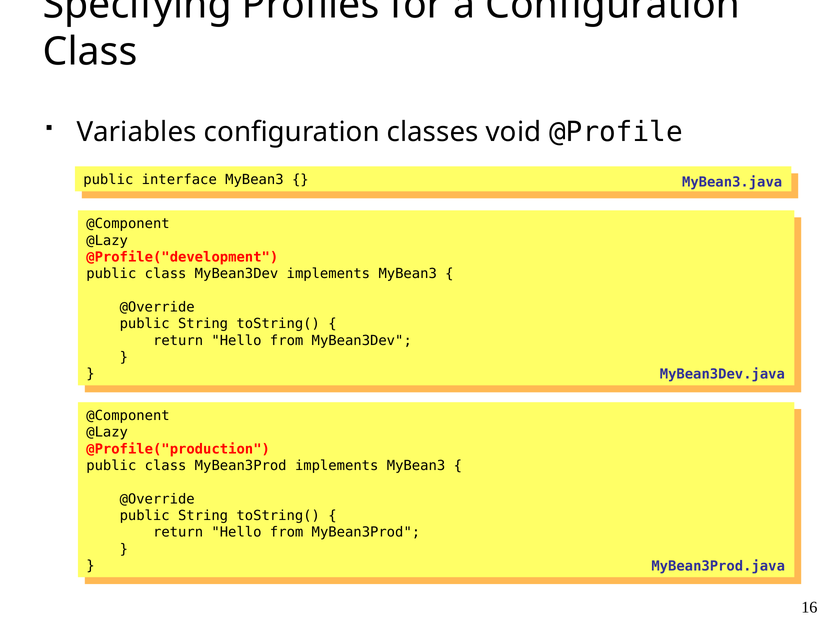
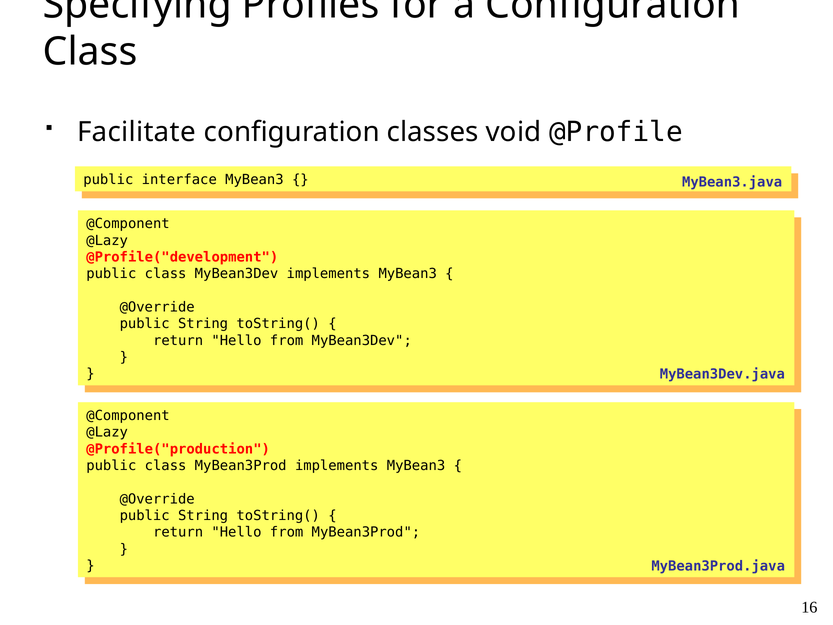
Variables: Variables -> Facilitate
